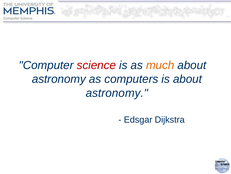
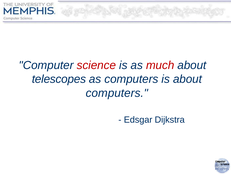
much colour: orange -> red
astronomy at (59, 79): astronomy -> telescopes
astronomy at (117, 93): astronomy -> computers
